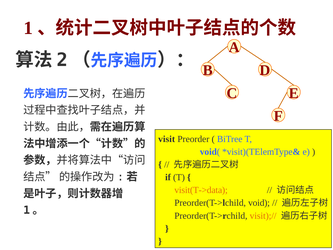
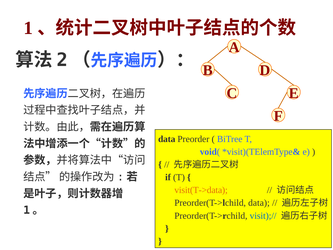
visit at (167, 139): visit -> data
Preorder(T->lchild void: void -> data
visit);// colour: orange -> blue
